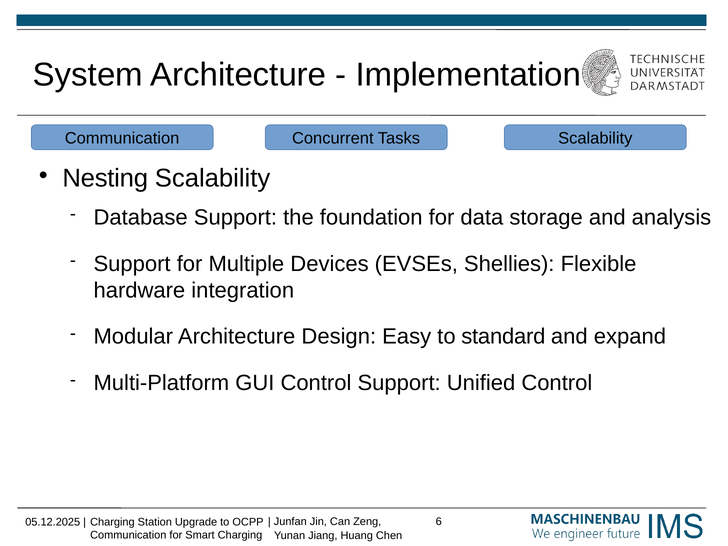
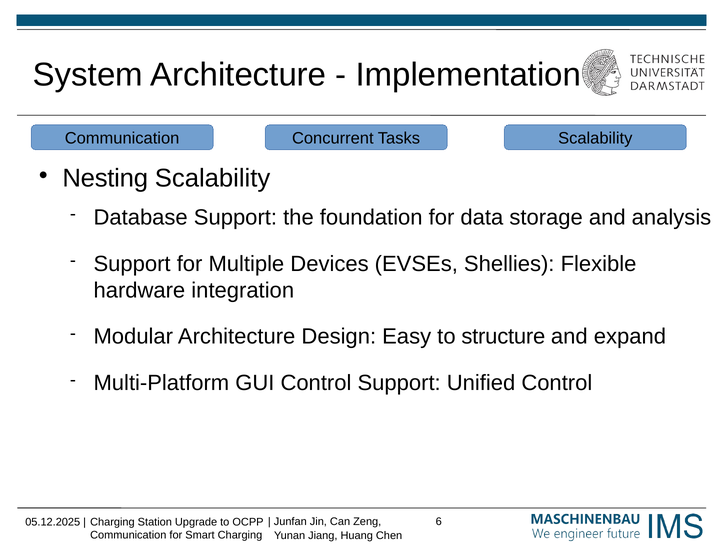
standard: standard -> structure
